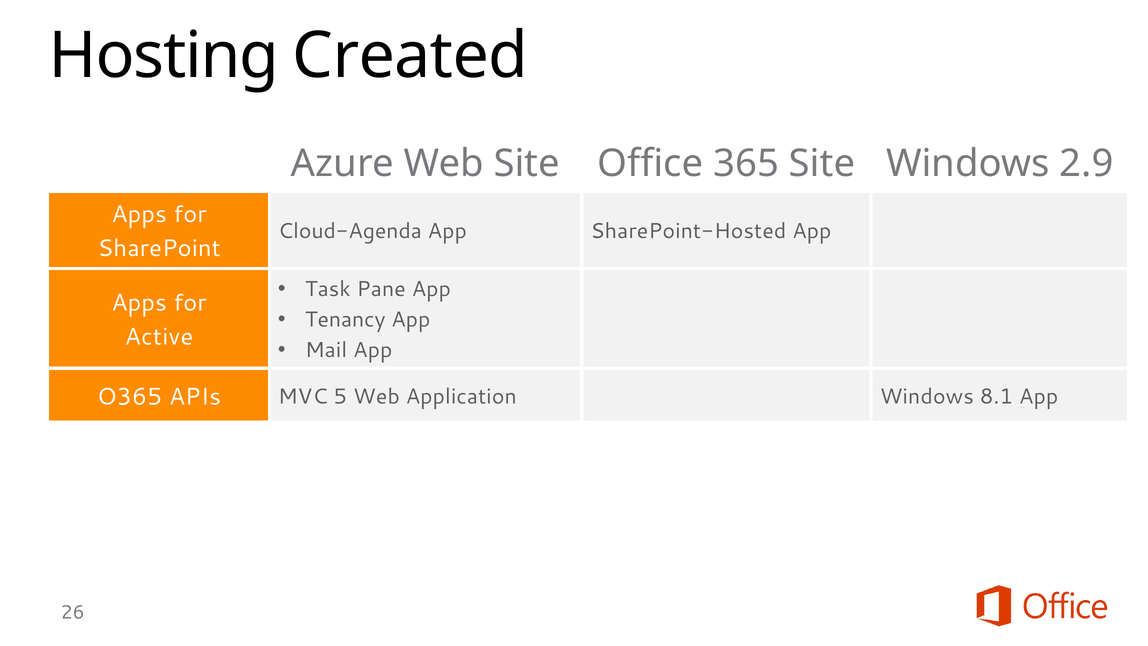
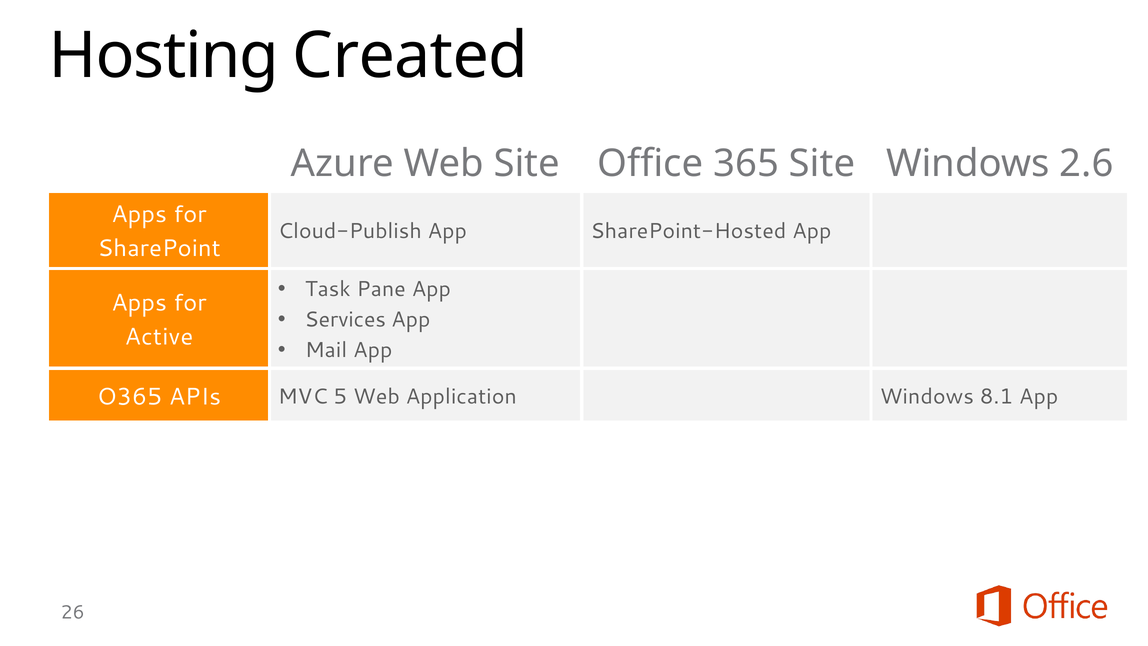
2.9: 2.9 -> 2.6
Cloud-Agenda: Cloud-Agenda -> Cloud-Publish
Tenancy: Tenancy -> Services
